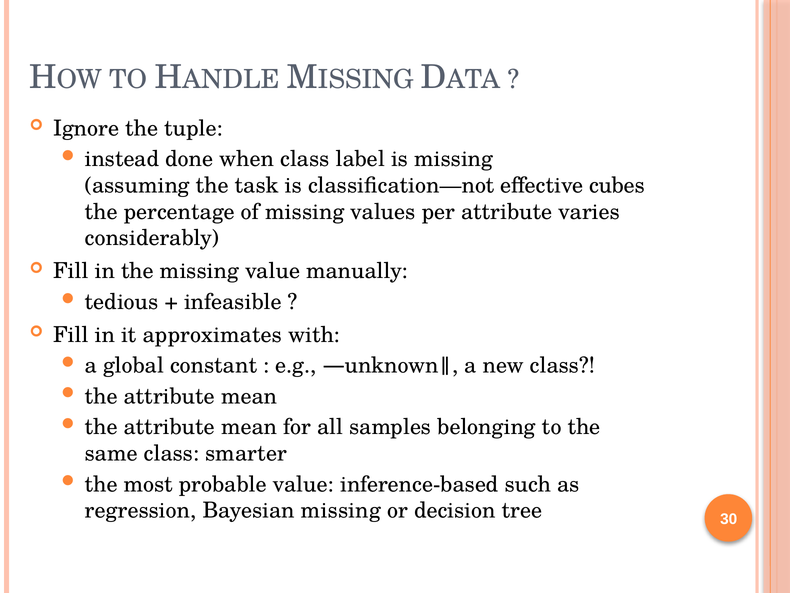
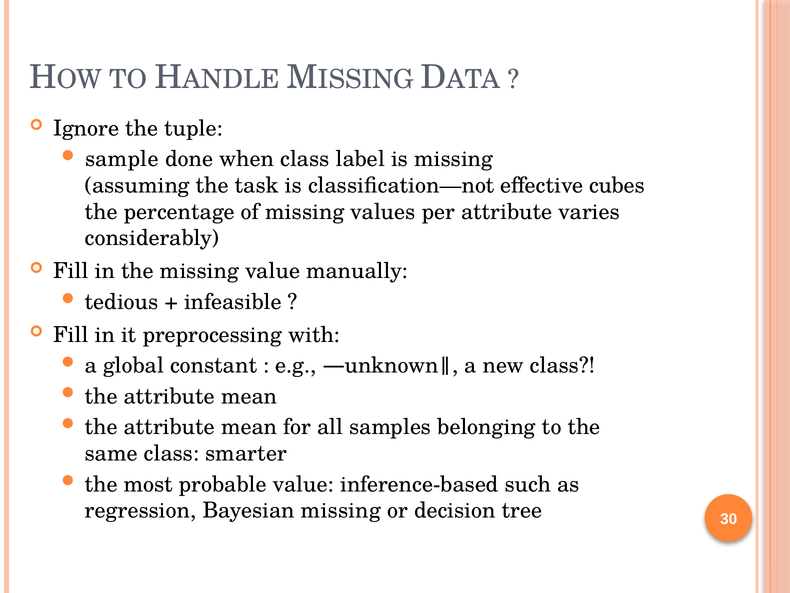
instead: instead -> sample
approximates: approximates -> preprocessing
